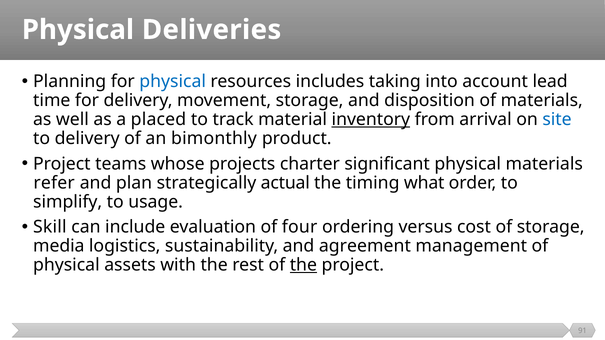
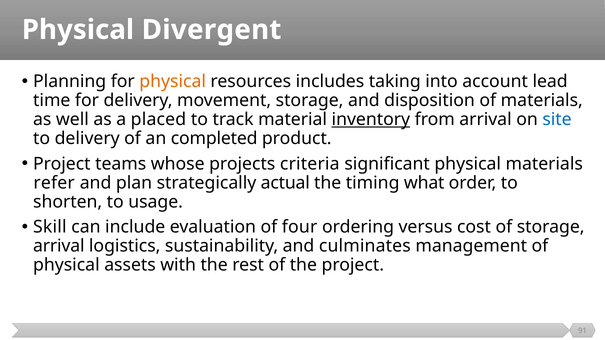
Deliveries: Deliveries -> Divergent
physical at (173, 81) colour: blue -> orange
bimonthly: bimonthly -> completed
charter: charter -> criteria
simplify: simplify -> shorten
media at (59, 246): media -> arrival
agreement: agreement -> culminates
the at (303, 265) underline: present -> none
